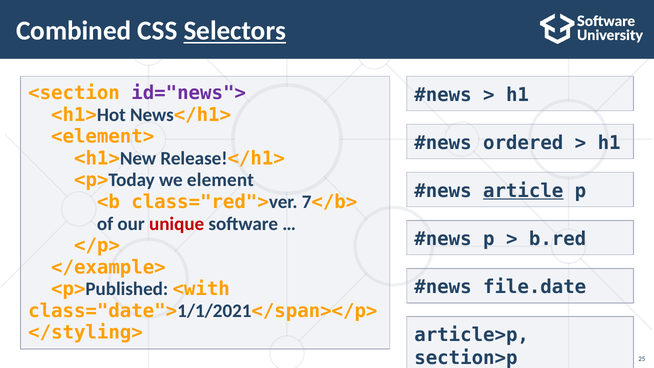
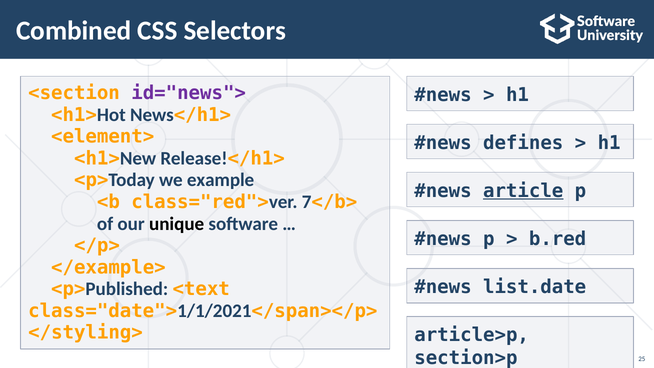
Selectors underline: present -> none
ordered: ordered -> defines
element: element -> example
unique colour: red -> black
file.date: file.date -> list.date
<with: <with -> <text
